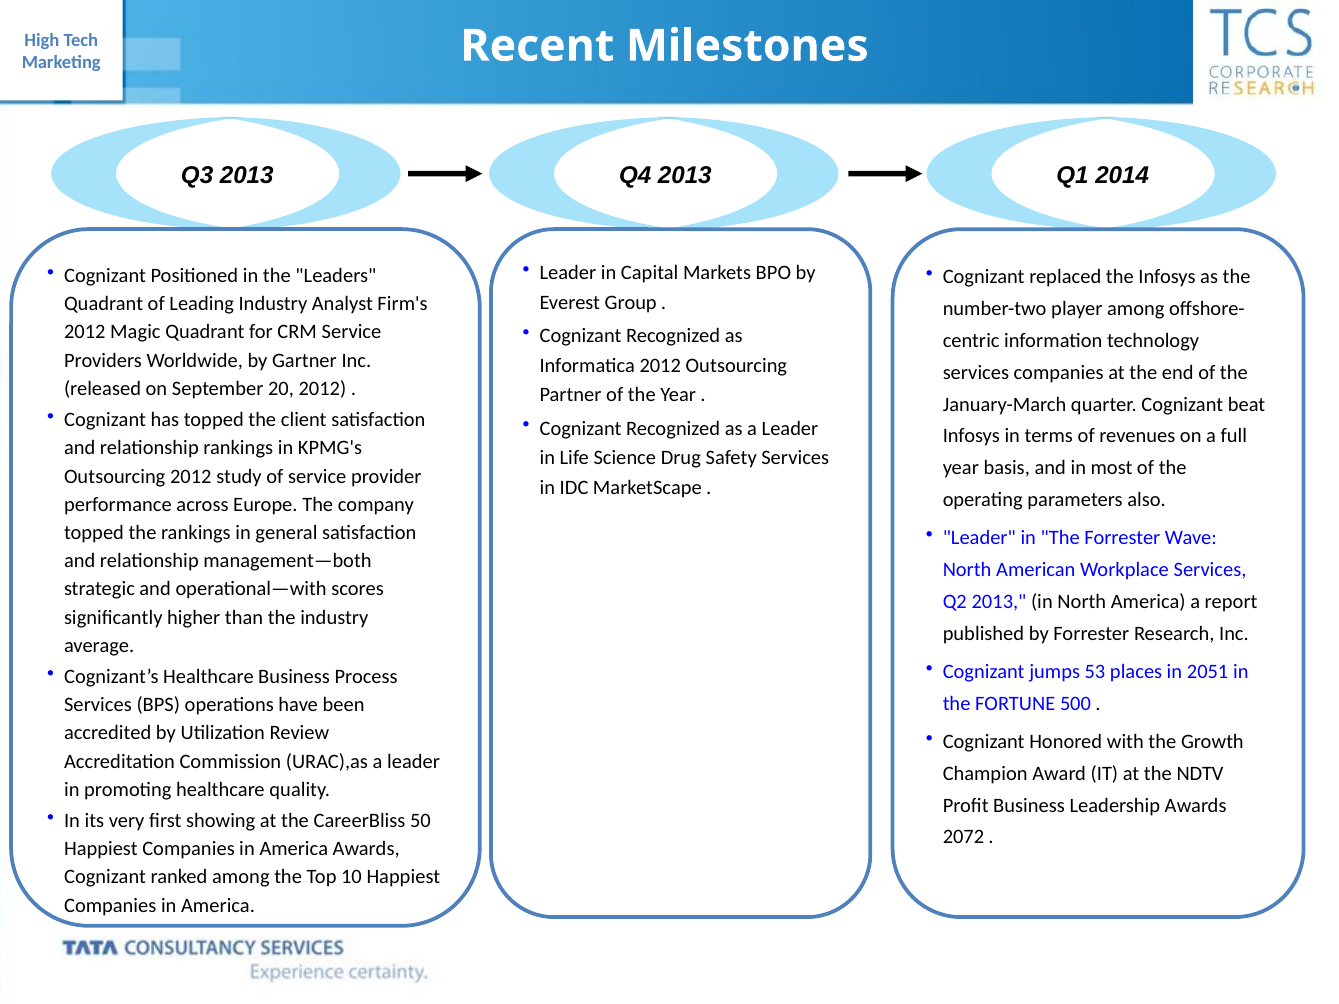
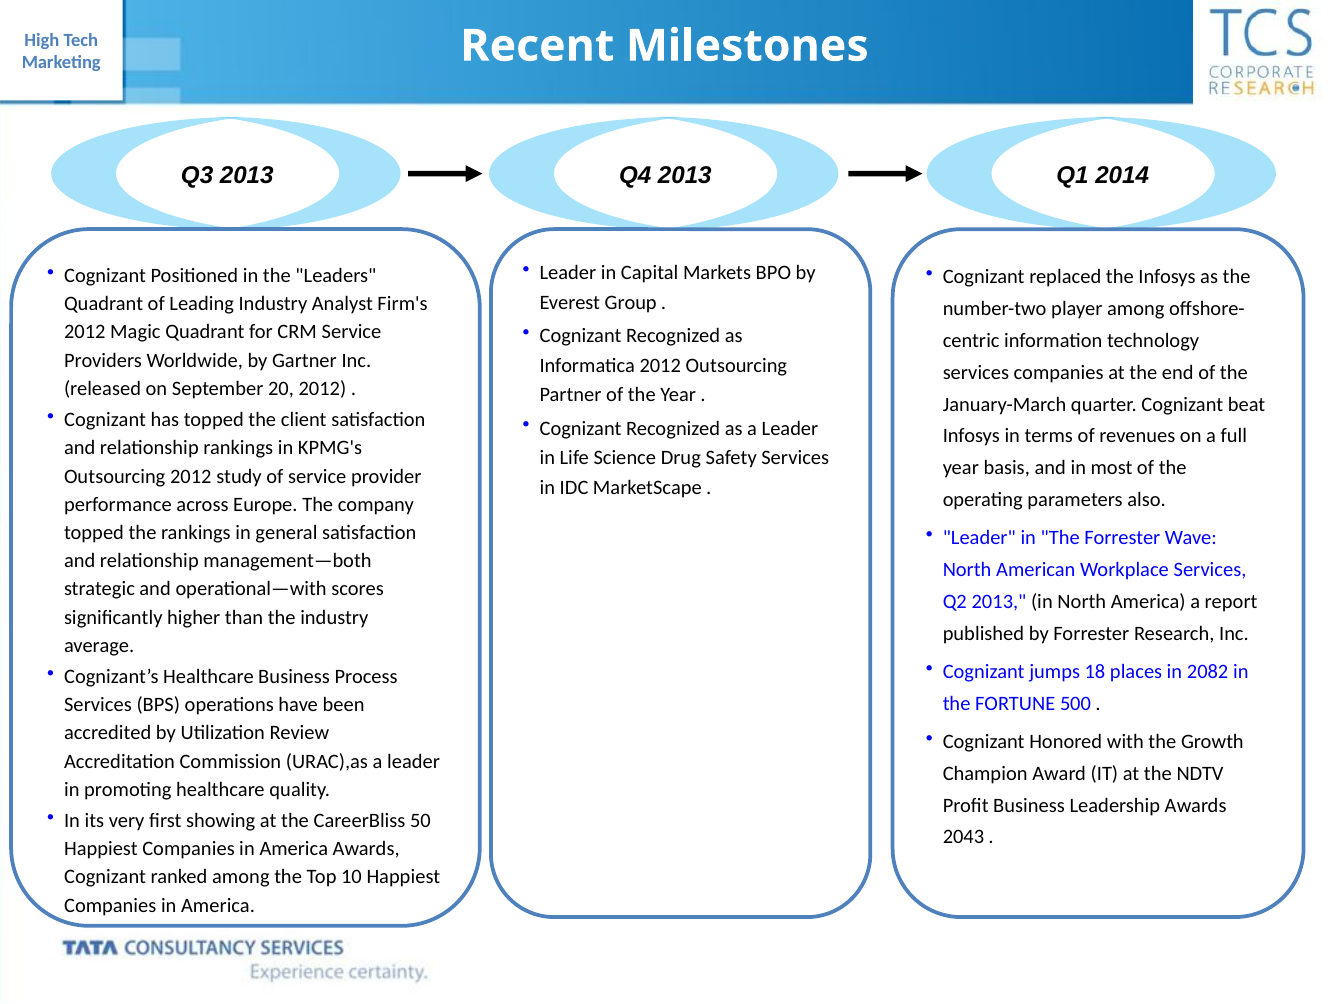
53: 53 -> 18
2051: 2051 -> 2082
2072: 2072 -> 2043
